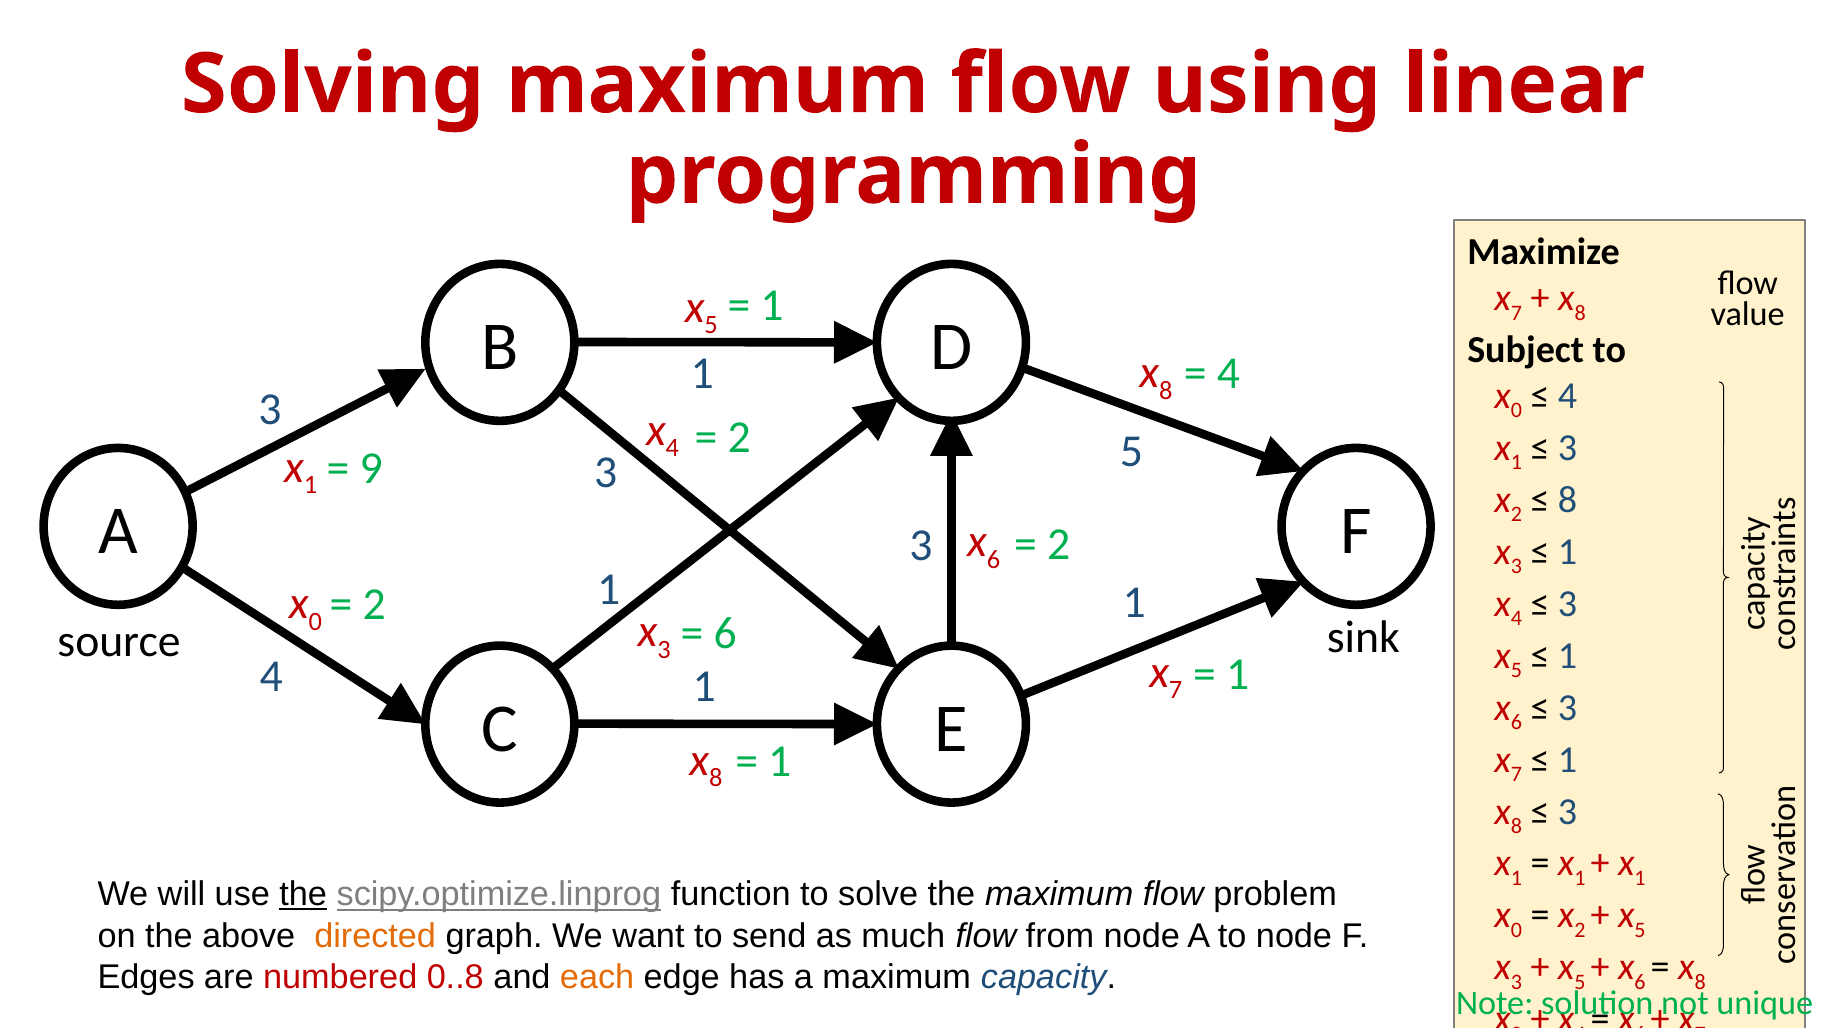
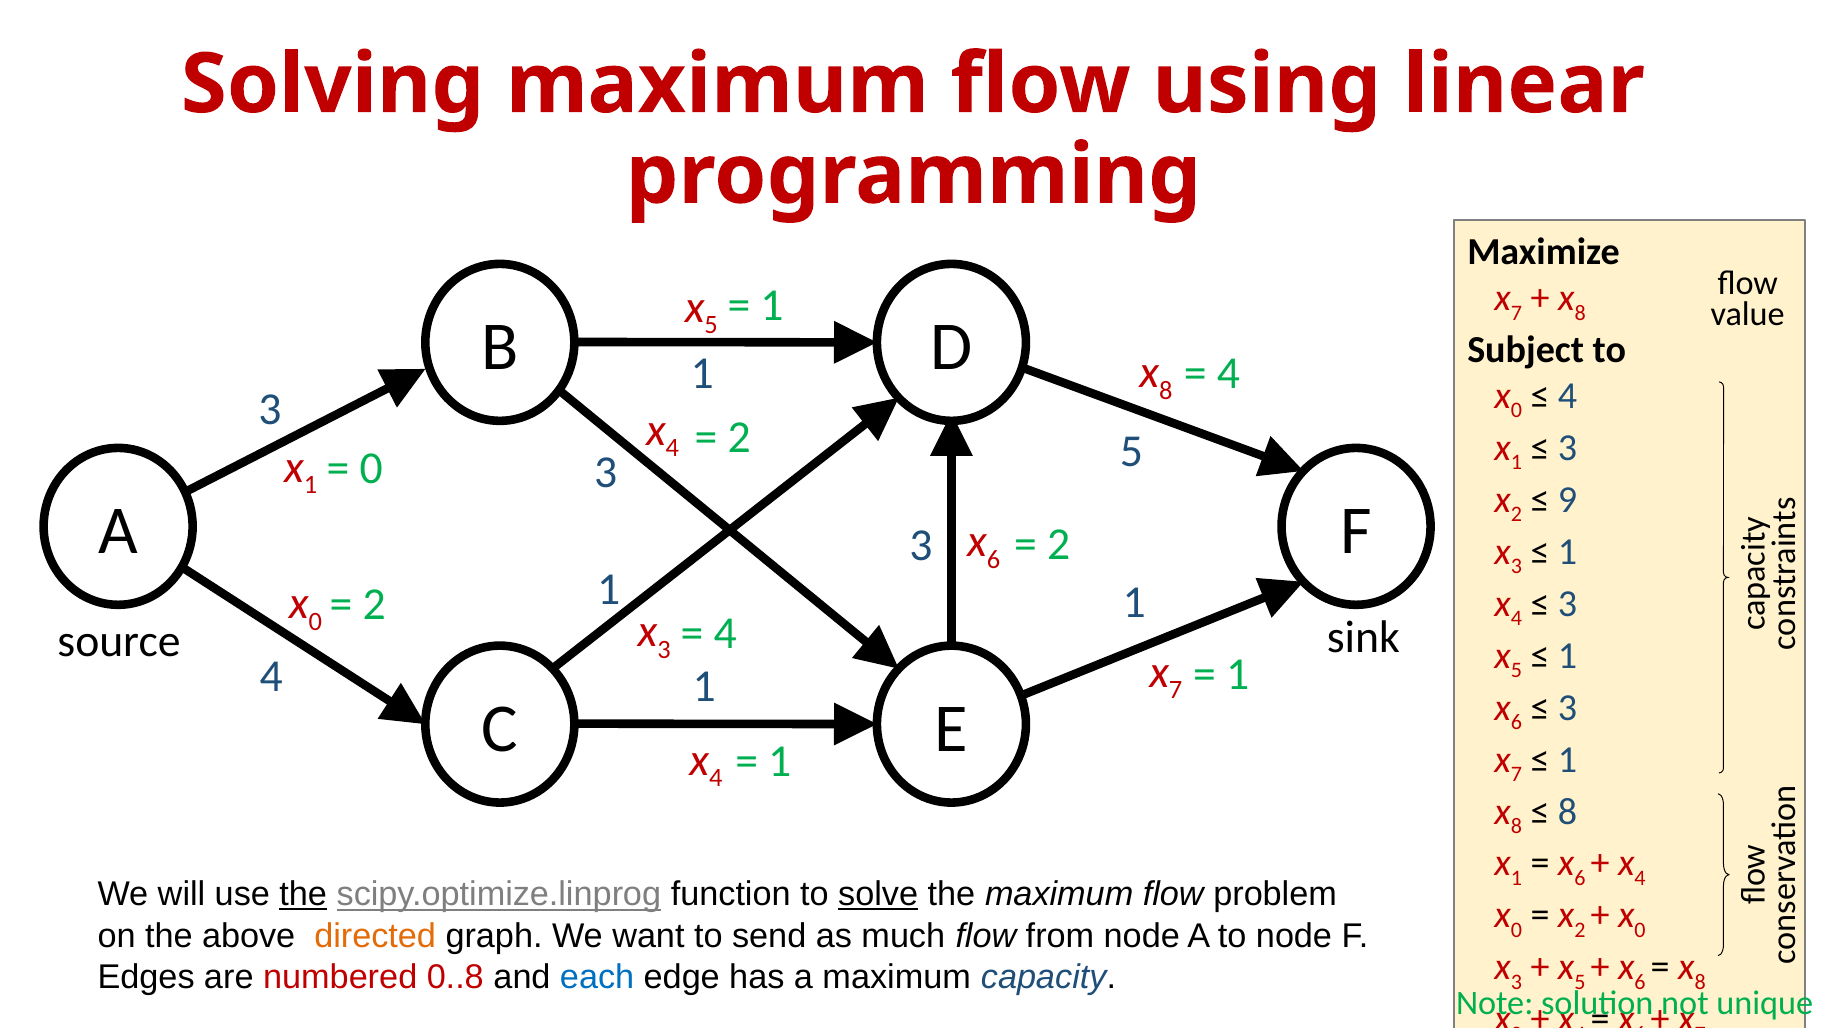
9 at (371, 469): 9 -> 0
8 at (1568, 499): 8 -> 9
6 at (725, 633): 6 -> 4
8 at (716, 778): 8 -> 4
3 at (1568, 811): 3 -> 8
1 at (1580, 878): 1 -> 6
1 at (1640, 878): 1 -> 4
solve underline: none -> present
5 at (1640, 930): 5 -> 0
each colour: orange -> blue
